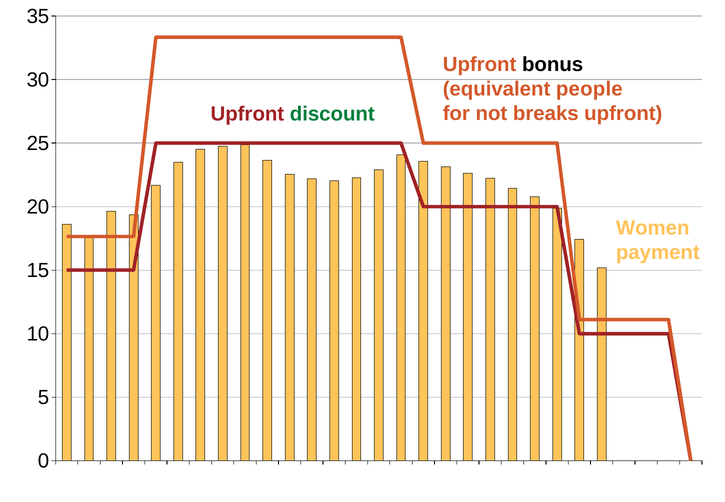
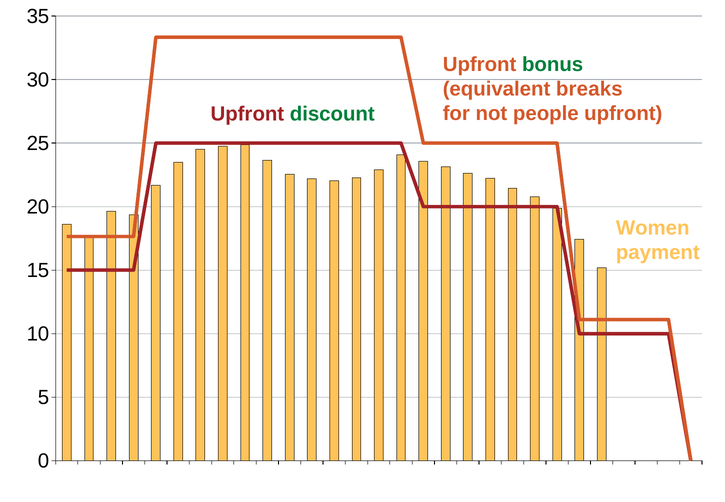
bonus colour: black -> green
people: people -> breaks
breaks: breaks -> people
